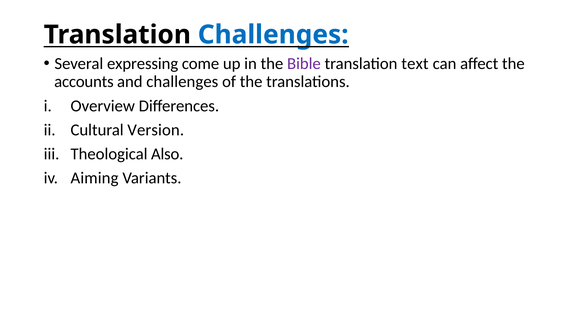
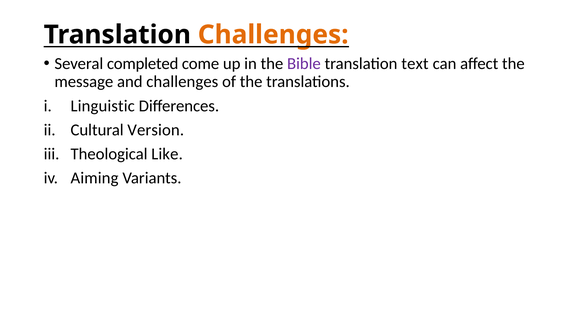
Challenges at (273, 35) colour: blue -> orange
expressing: expressing -> completed
accounts: accounts -> message
Overview: Overview -> Linguistic
Also: Also -> Like
